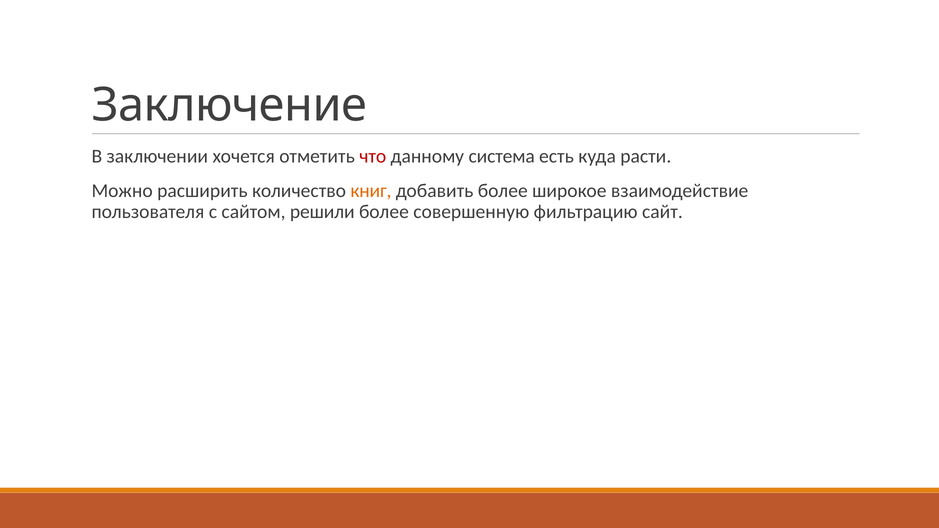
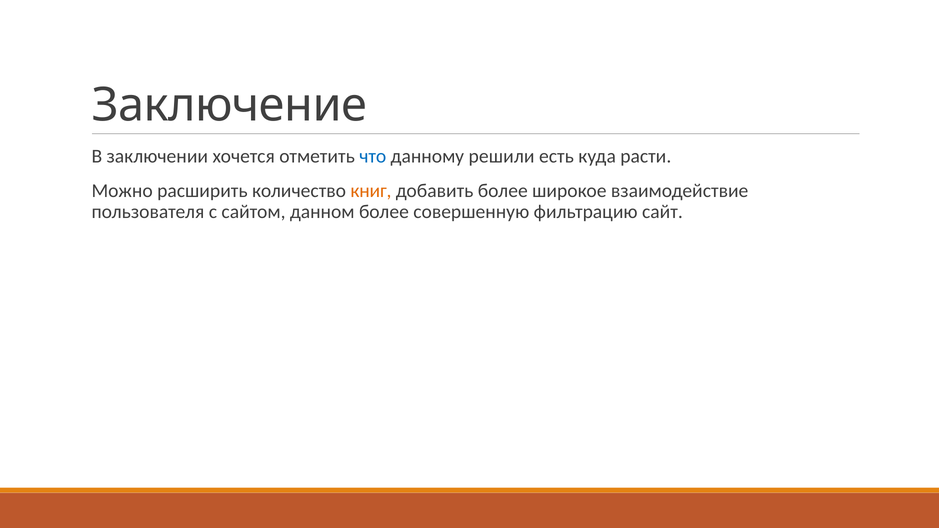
что colour: red -> blue
система: система -> решили
решили: решили -> данном
